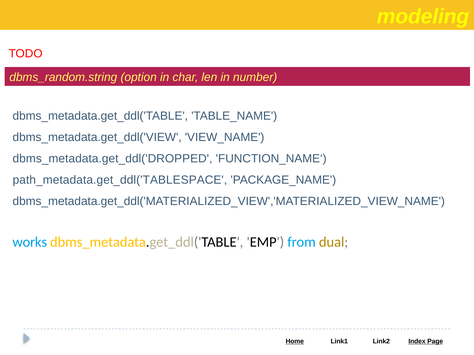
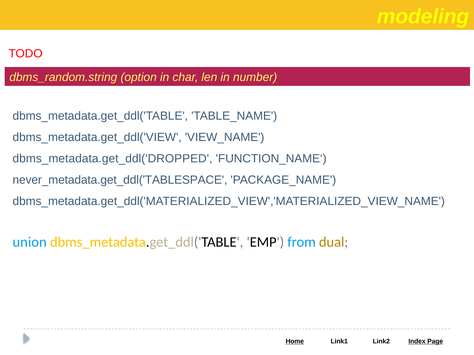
path_metadata.get_ddl('TABLESPACE: path_metadata.get_ddl('TABLESPACE -> never_metadata.get_ddl('TABLESPACE
works: works -> union
